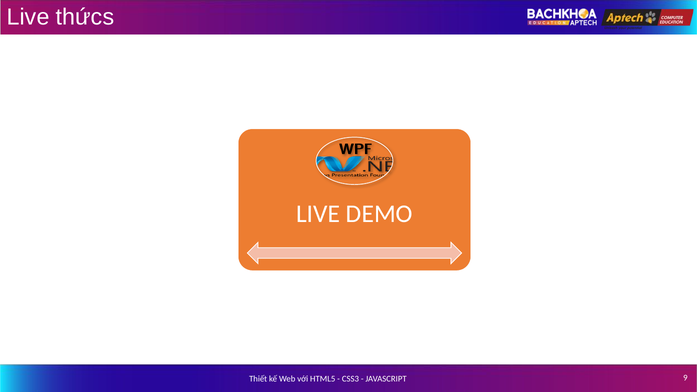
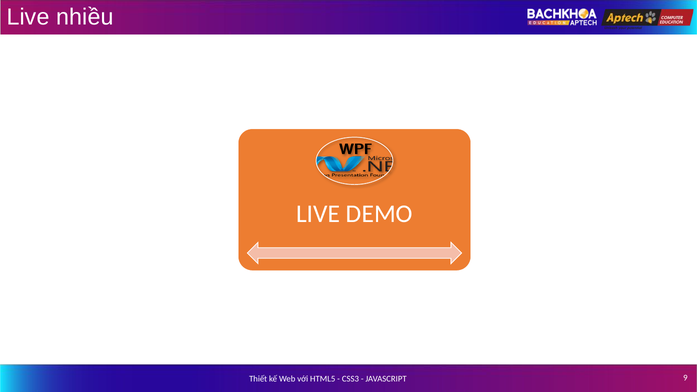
thứcs: thứcs -> nhiều
